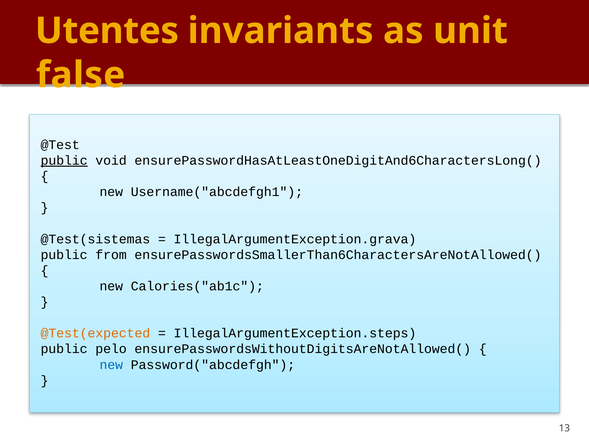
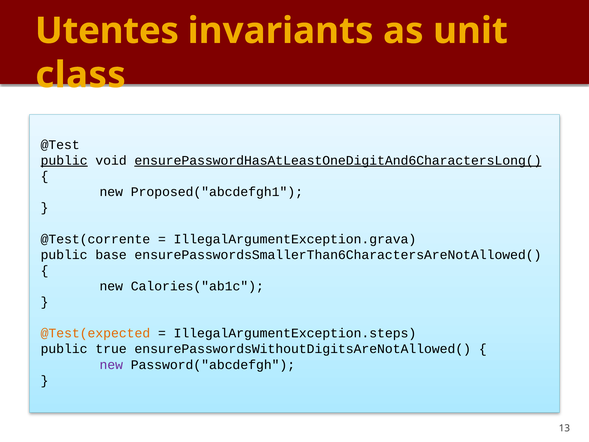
false: false -> class
ensurePasswordHasAtLeastOneDigitAnd6CharactersLong( underline: none -> present
Username("abcdefgh1: Username("abcdefgh1 -> Proposed("abcdefgh1
@Test(sistemas: @Test(sistemas -> @Test(corrente
from: from -> base
pelo: pelo -> true
new at (111, 364) colour: blue -> purple
